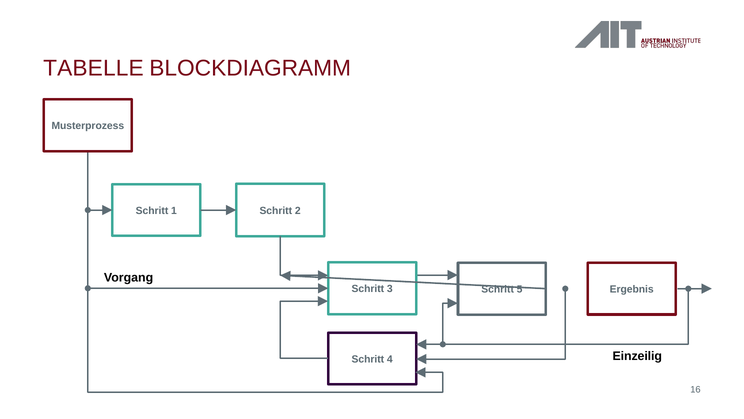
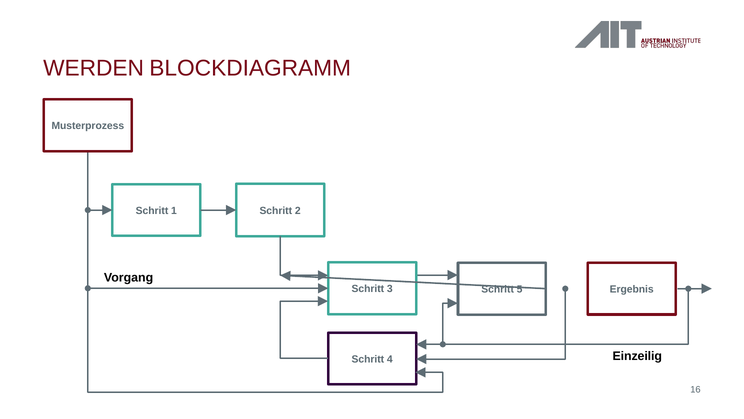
TABELLE: TABELLE -> WERDEN
